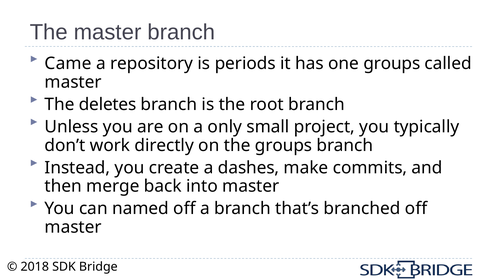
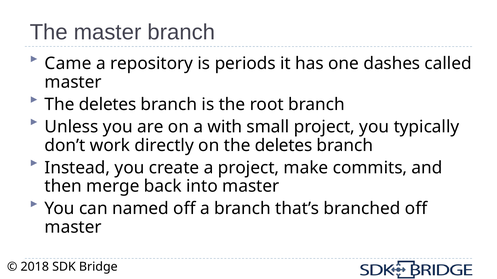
one groups: groups -> dashes
only: only -> with
on the groups: groups -> deletes
a dashes: dashes -> project
